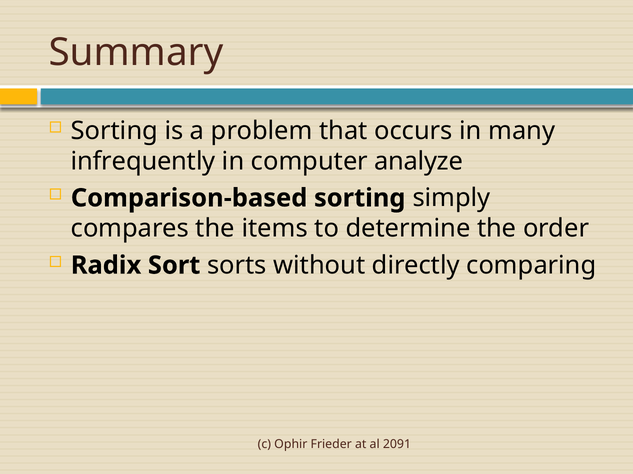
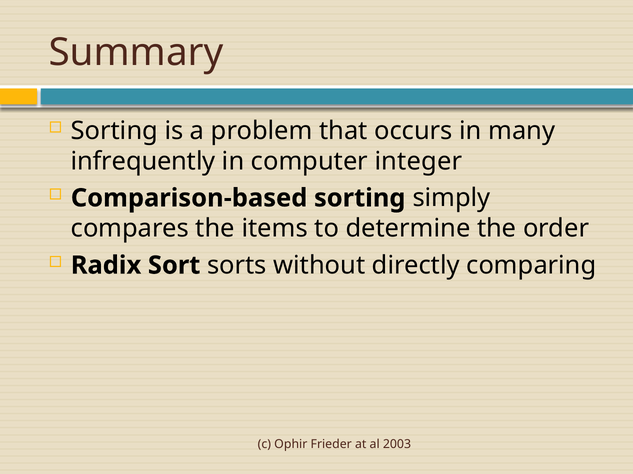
analyze: analyze -> integer
2091: 2091 -> 2003
